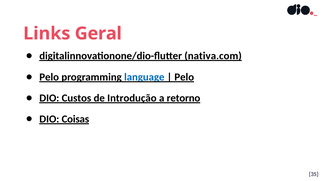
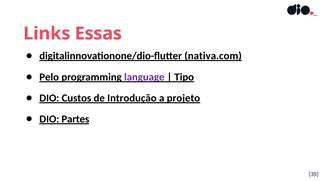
Geral: Geral -> Essas
language colour: blue -> purple
Pelo at (184, 77): Pelo -> Tipo
retorno: retorno -> projeto
Coisas: Coisas -> Partes
